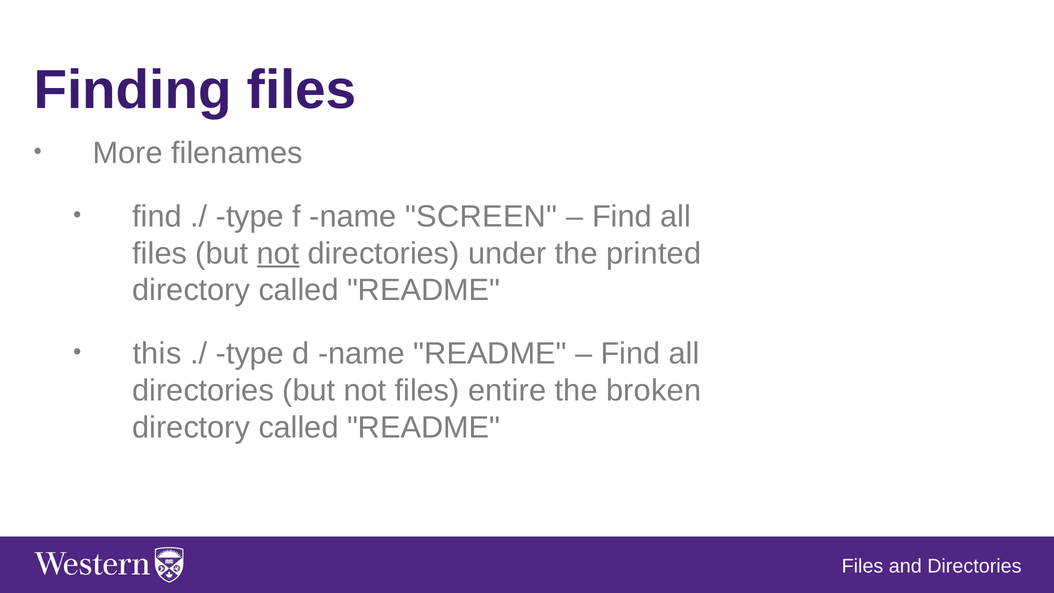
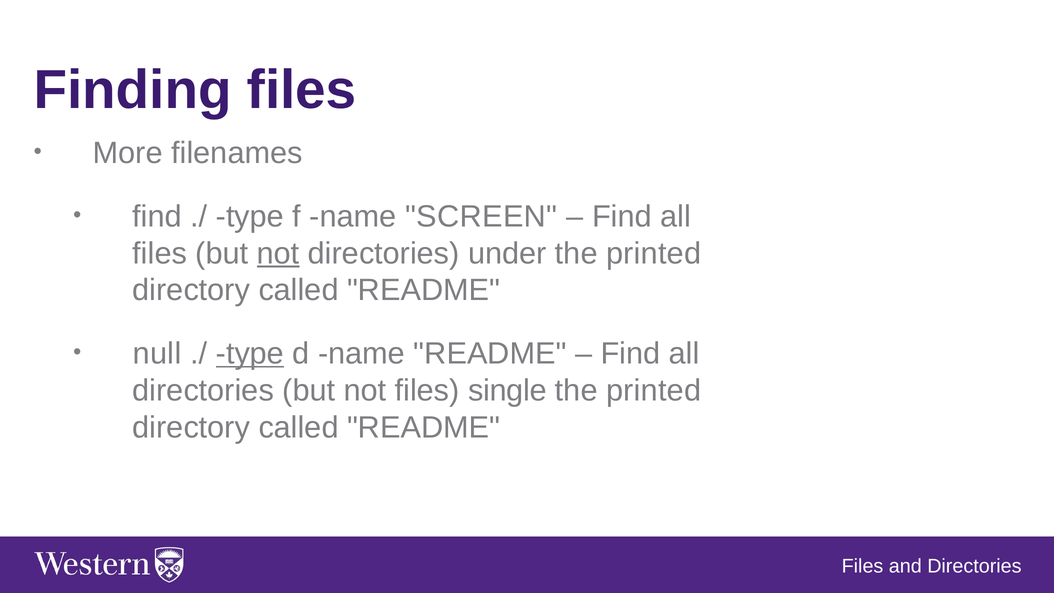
this: this -> null
type at (250, 353) underline: none -> present
entire: entire -> single
broken at (654, 390): broken -> printed
